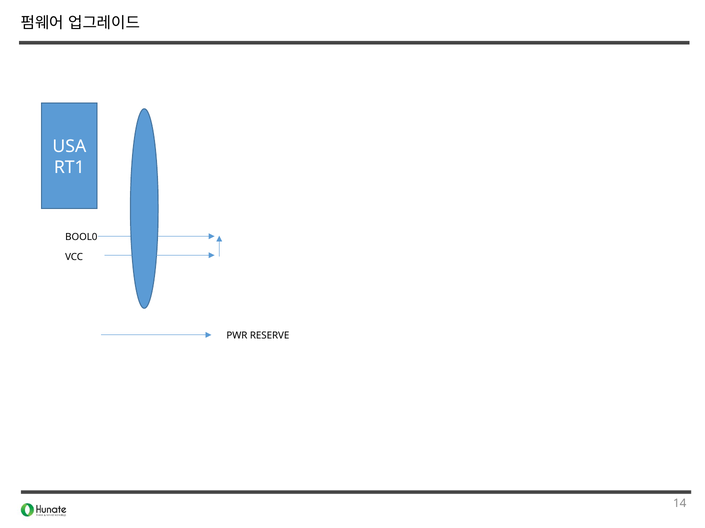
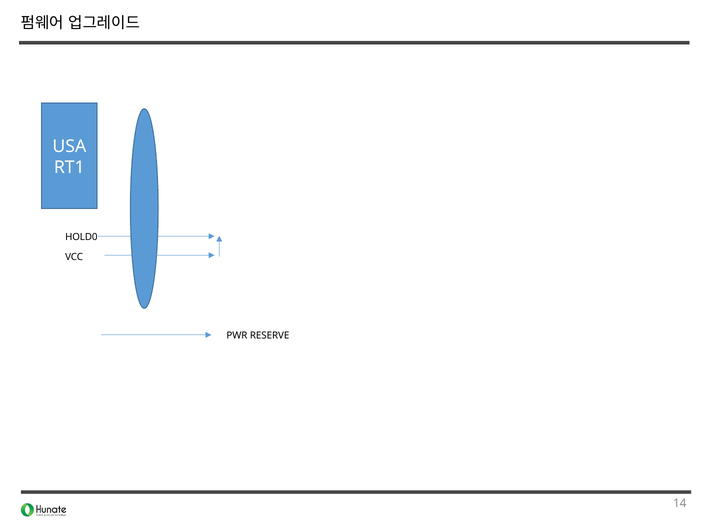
BOOL0: BOOL0 -> HOLD0
